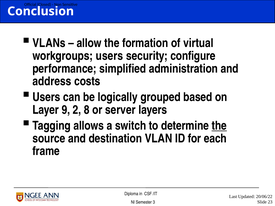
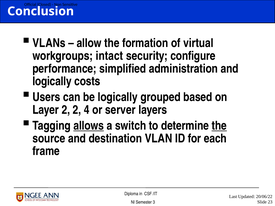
workgroups users: users -> intact
address at (52, 81): address -> logically
Layer 9: 9 -> 2
8: 8 -> 4
allows underline: none -> present
